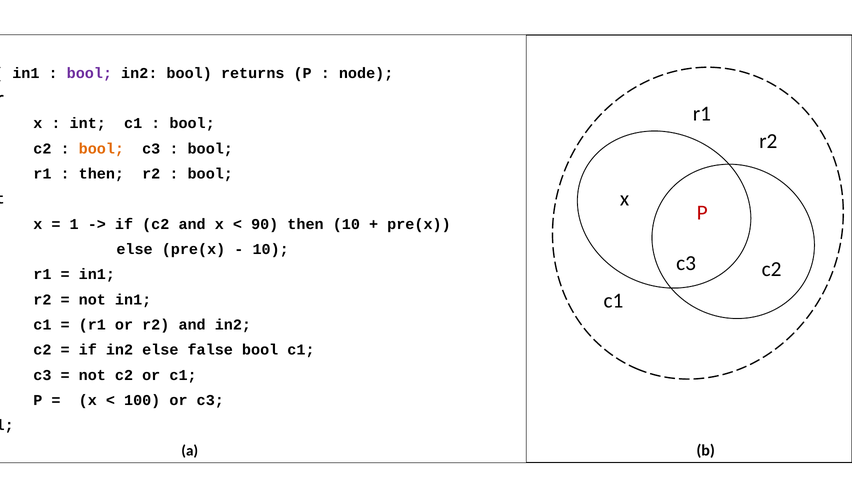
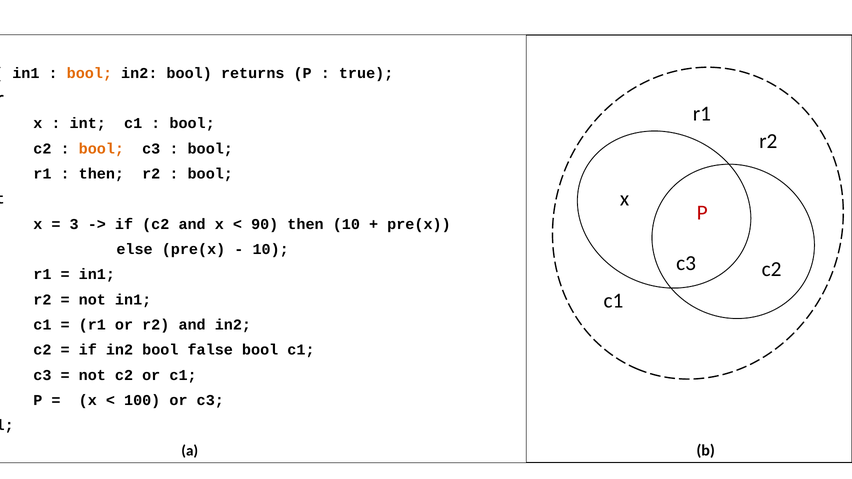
bool at (89, 73) colour: purple -> orange
node at (366, 73): node -> true
1: 1 -> 3
if in2 else: else -> bool
